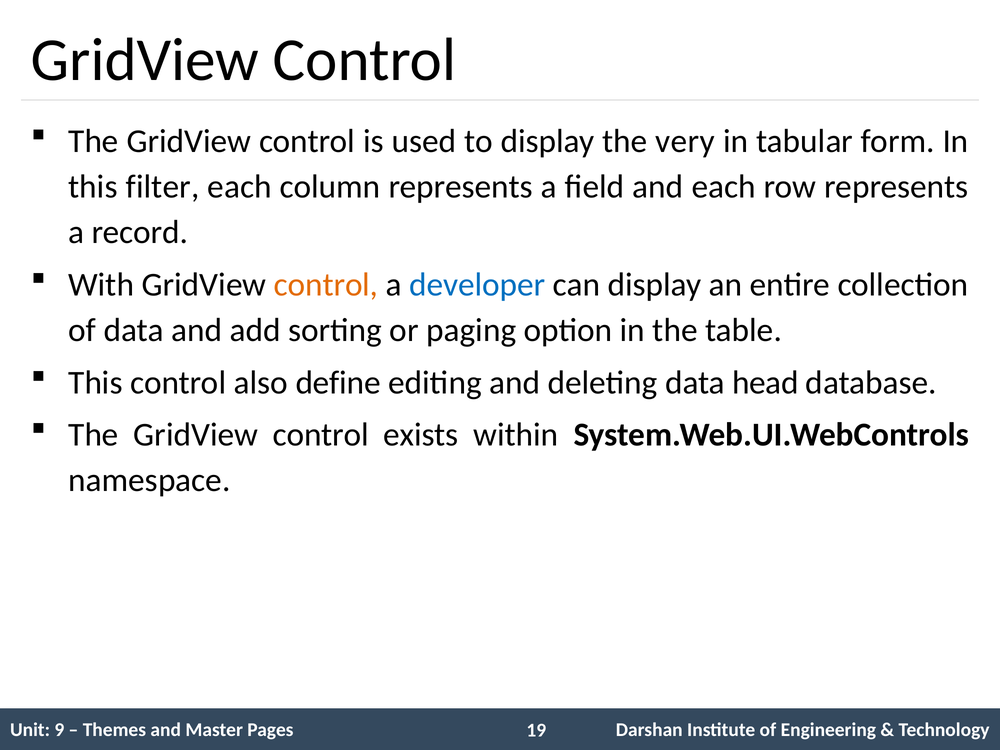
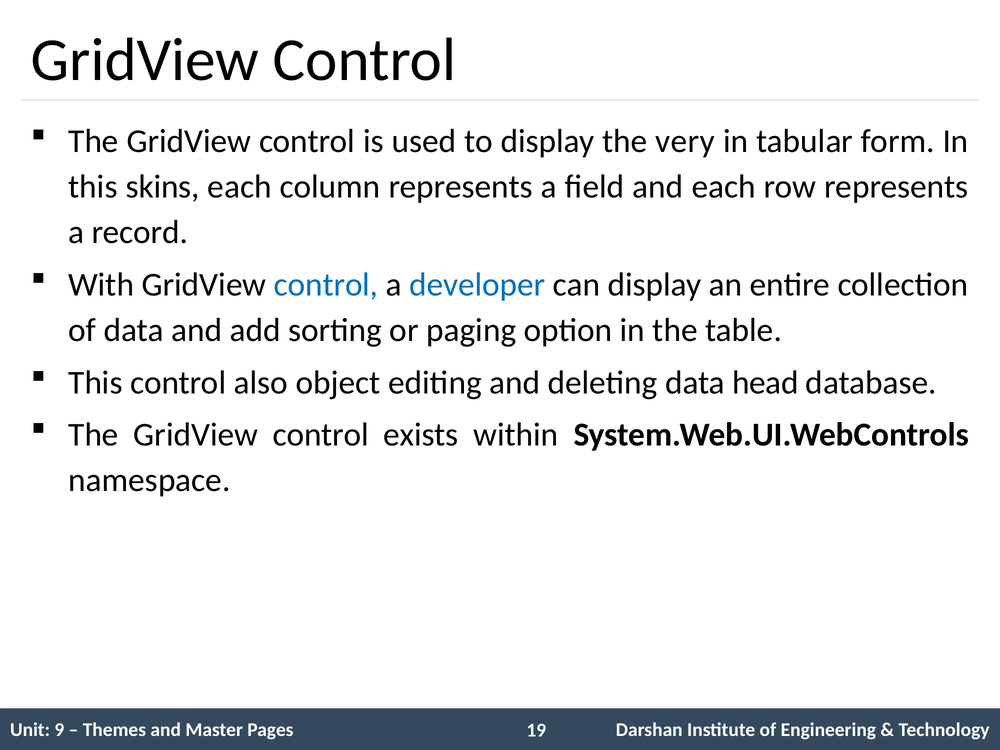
filter: filter -> skins
control at (326, 285) colour: orange -> blue
define: define -> object
